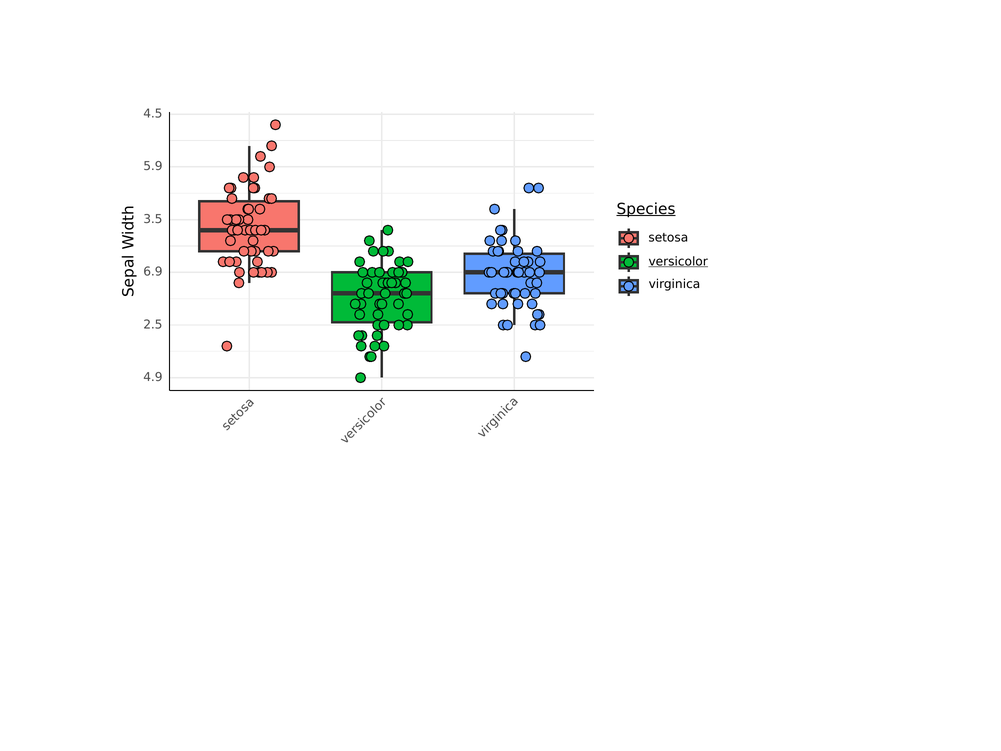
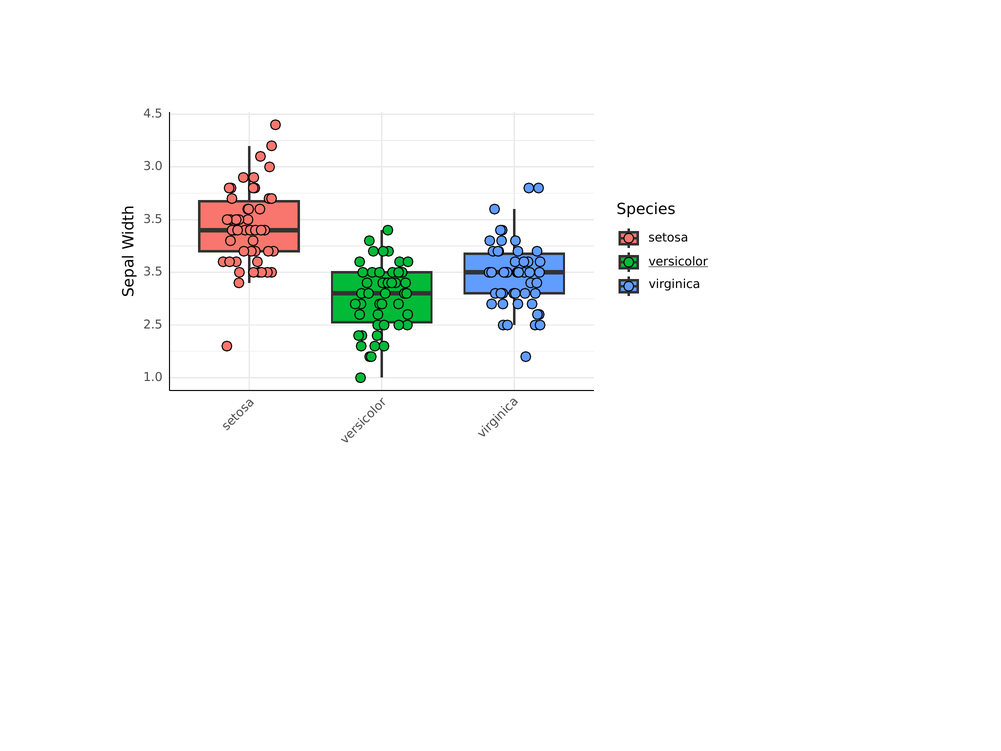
5.9: 5.9 -> 3.0
Species underline: present -> none
6.9 at (153, 272): 6.9 -> 3.5
4.9: 4.9 -> 1.0
